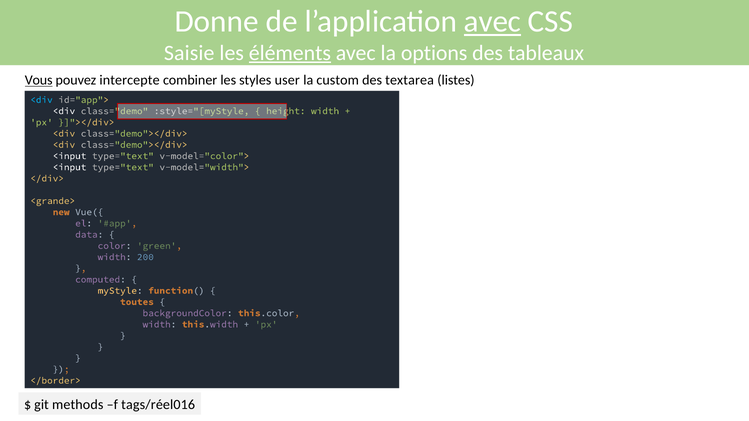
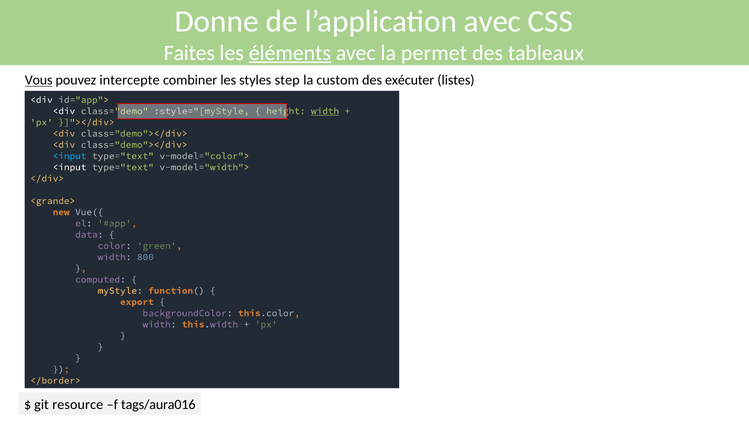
avec at (493, 22) underline: present -> none
Saisie: Saisie -> Faites
options: options -> permet
user: user -> step
textarea: textarea -> exécuter
<div at (41, 100) colour: light blue -> white
width at (325, 111) underline: none -> present
<input at (70, 156) colour: white -> light blue
200: 200 -> 800
toutes: toutes -> export
methods: methods -> resource
tags/réel016: tags/réel016 -> tags/aura016
